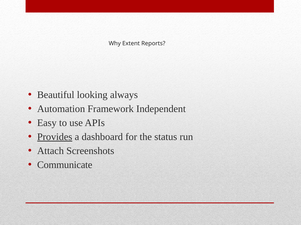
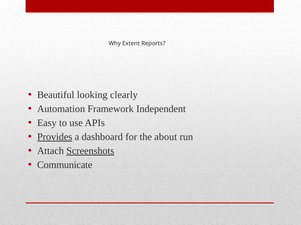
always: always -> clearly
status: status -> about
Screenshots underline: none -> present
